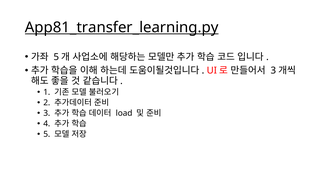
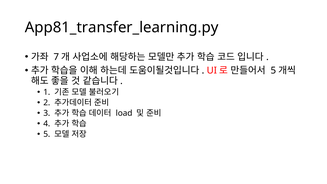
App81_transfer_learning.py underline: present -> none
5 at (56, 57): 5 -> 7
3 at (273, 71): 3 -> 5
